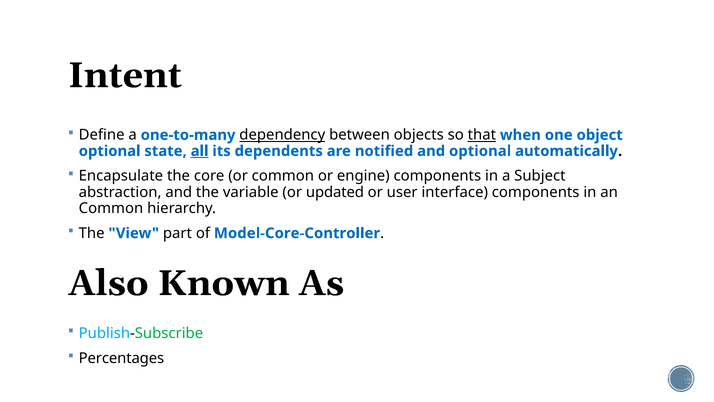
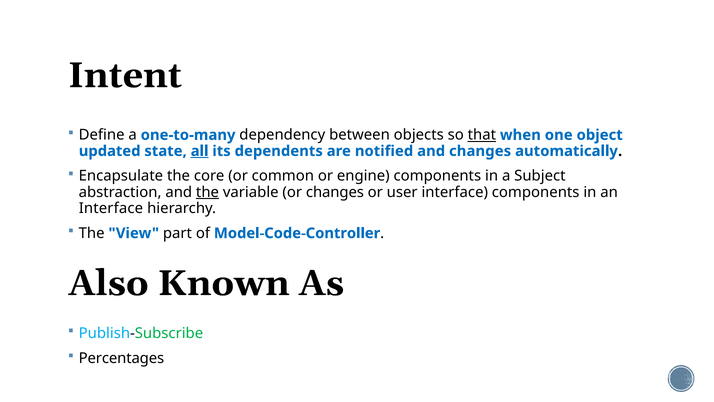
dependency underline: present -> none
optional at (110, 151): optional -> updated
and optional: optional -> changes
the at (208, 192) underline: none -> present
or updated: updated -> changes
Common at (111, 208): Common -> Interface
Model-Core-Controller: Model-Core-Controller -> Model-Code-Controller
